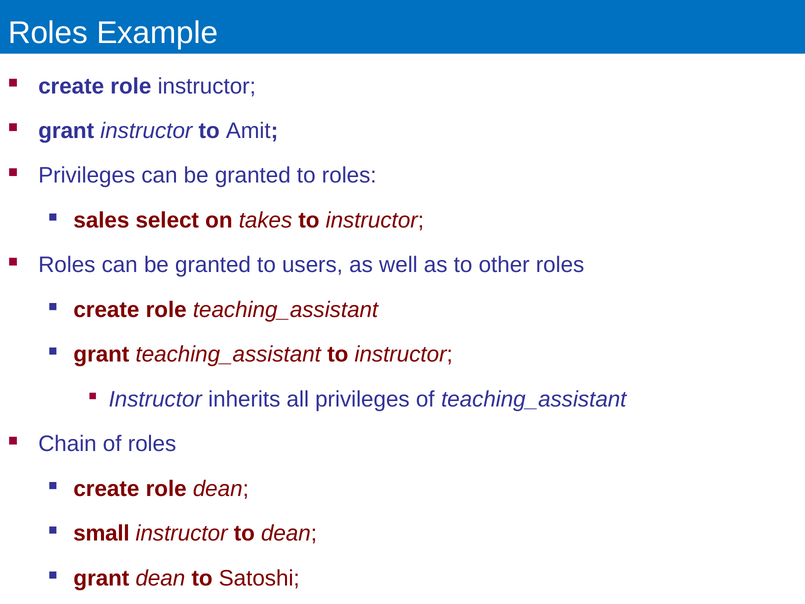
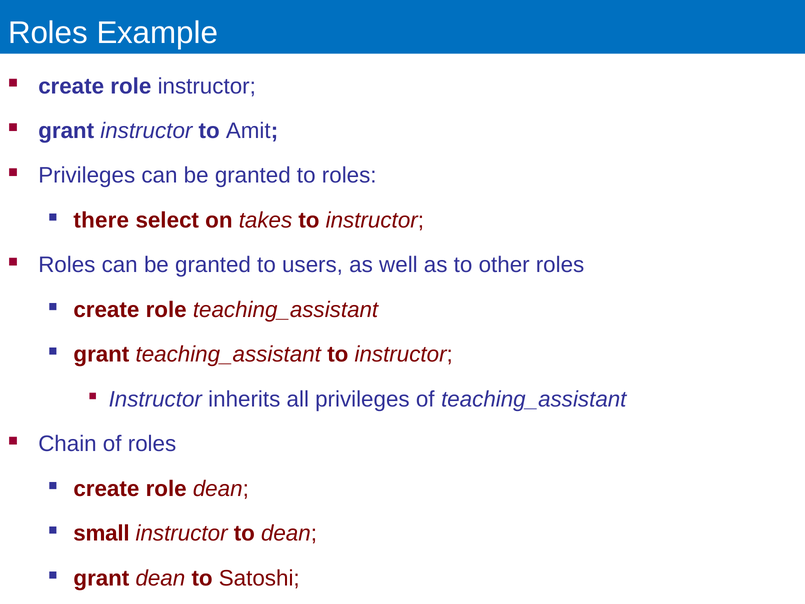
sales: sales -> there
